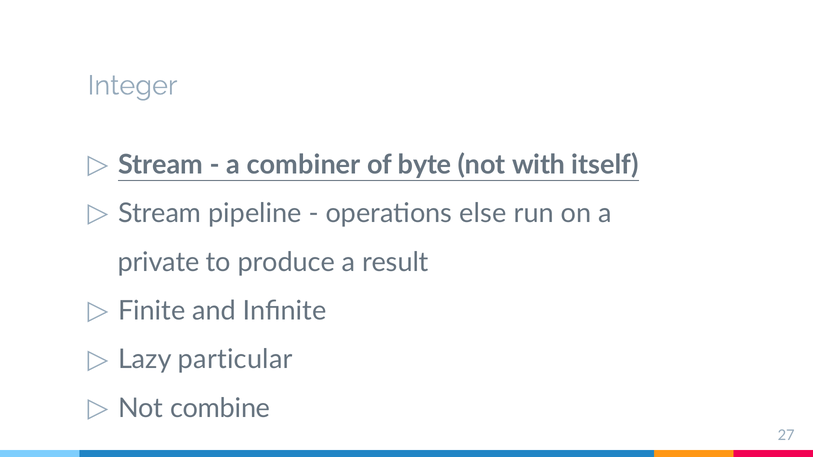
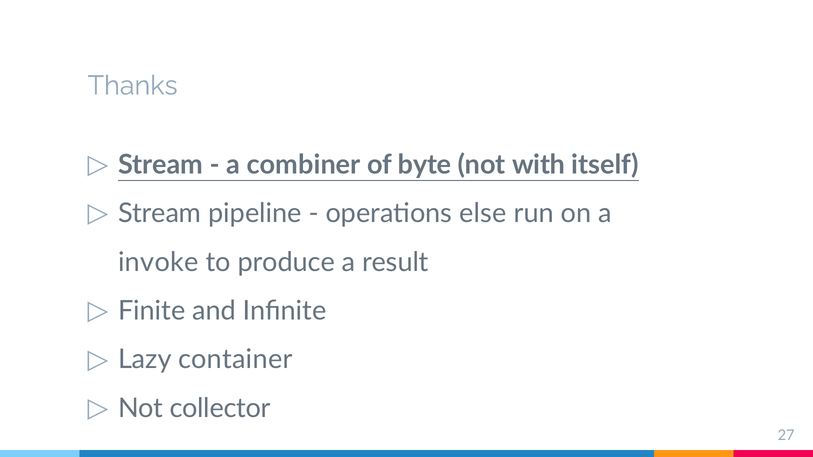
Integer: Integer -> Thanks
private: private -> invoke
particular: particular -> container
combine: combine -> collector
